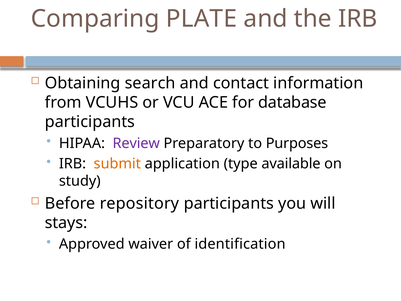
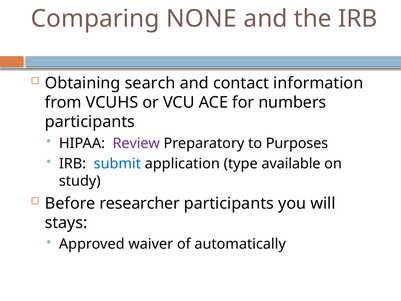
PLATE: PLATE -> NONE
database: database -> numbers
submit colour: orange -> blue
repository: repository -> researcher
identification: identification -> automatically
